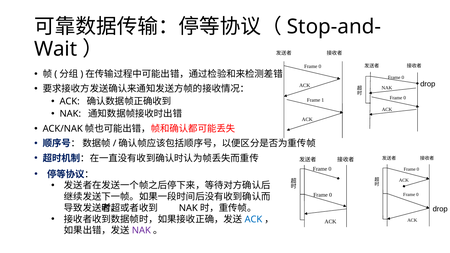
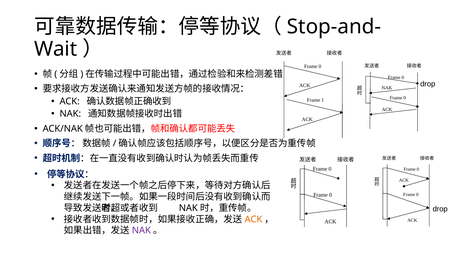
ACK at (253, 219) colour: blue -> orange
